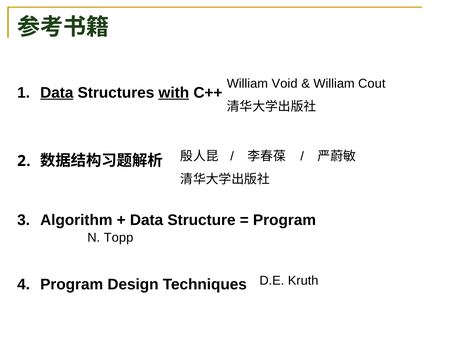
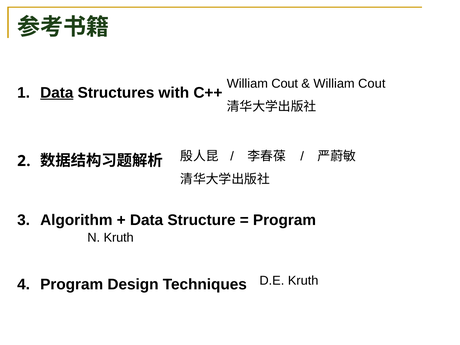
Void at (285, 84): Void -> Cout
with underline: present -> none
N Topp: Topp -> Kruth
